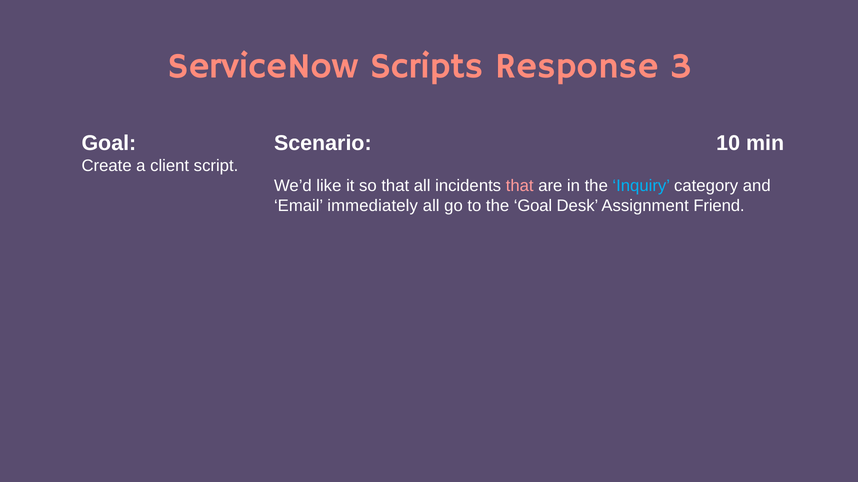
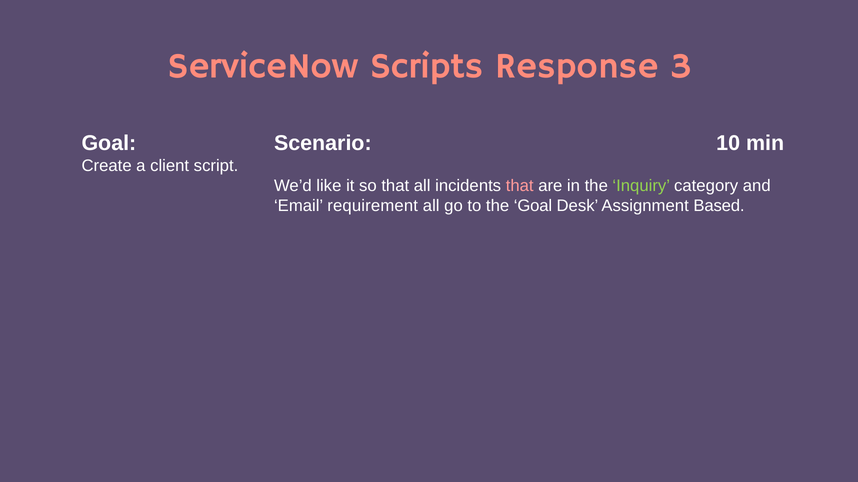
Inquiry colour: light blue -> light green
immediately: immediately -> requirement
Friend: Friend -> Based
